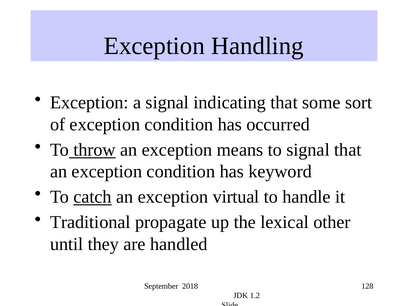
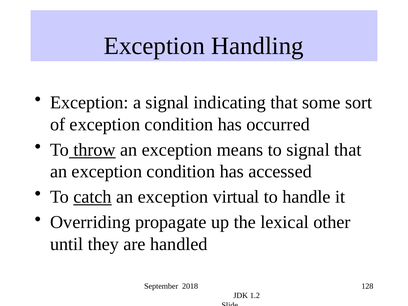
keyword: keyword -> accessed
Traditional: Traditional -> Overriding
